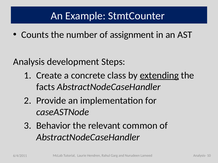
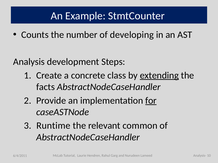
assignment: assignment -> developing
for underline: none -> present
Behavior: Behavior -> Runtime
